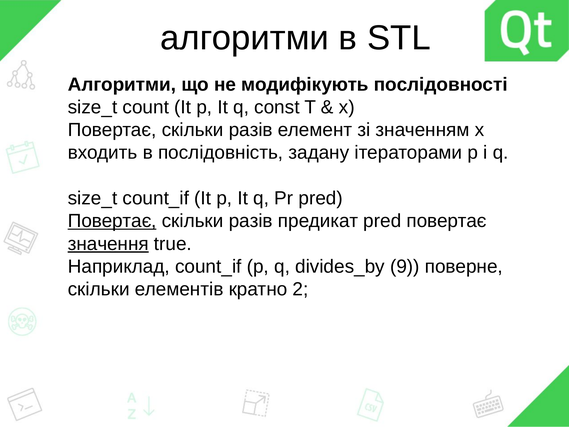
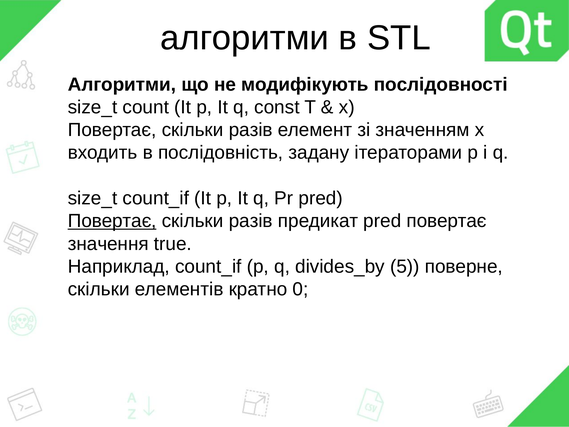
значення underline: present -> none
9: 9 -> 5
2: 2 -> 0
